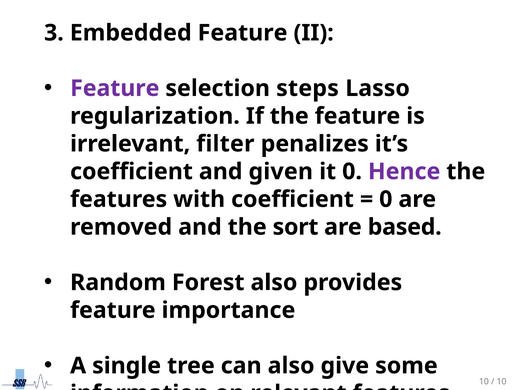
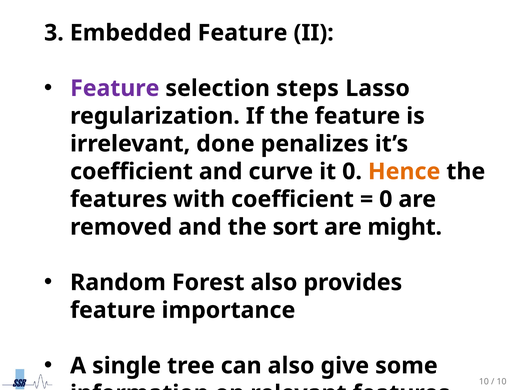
filter: filter -> done
given: given -> curve
Hence colour: purple -> orange
based: based -> might
